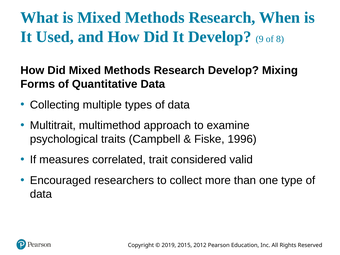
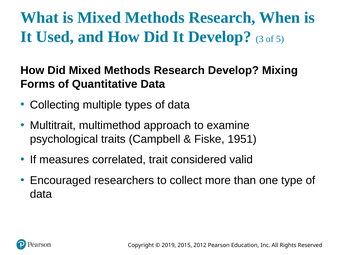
9: 9 -> 3
8: 8 -> 5
1996: 1996 -> 1951
